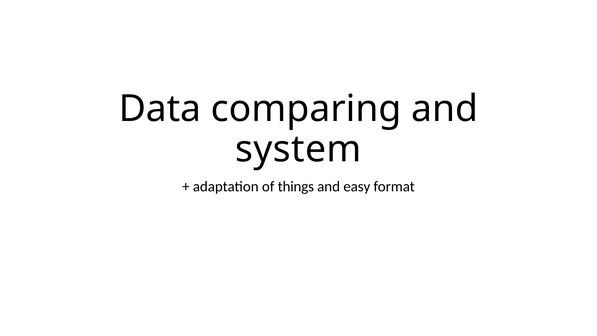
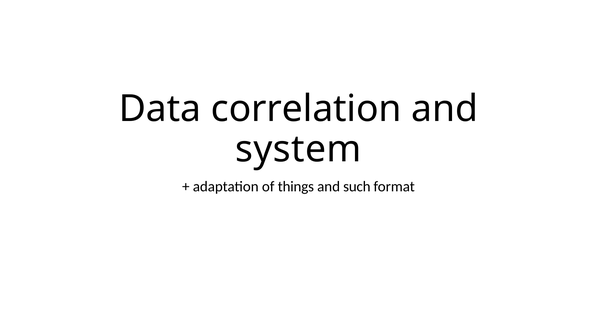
comparing: comparing -> correlation
easy: easy -> such
